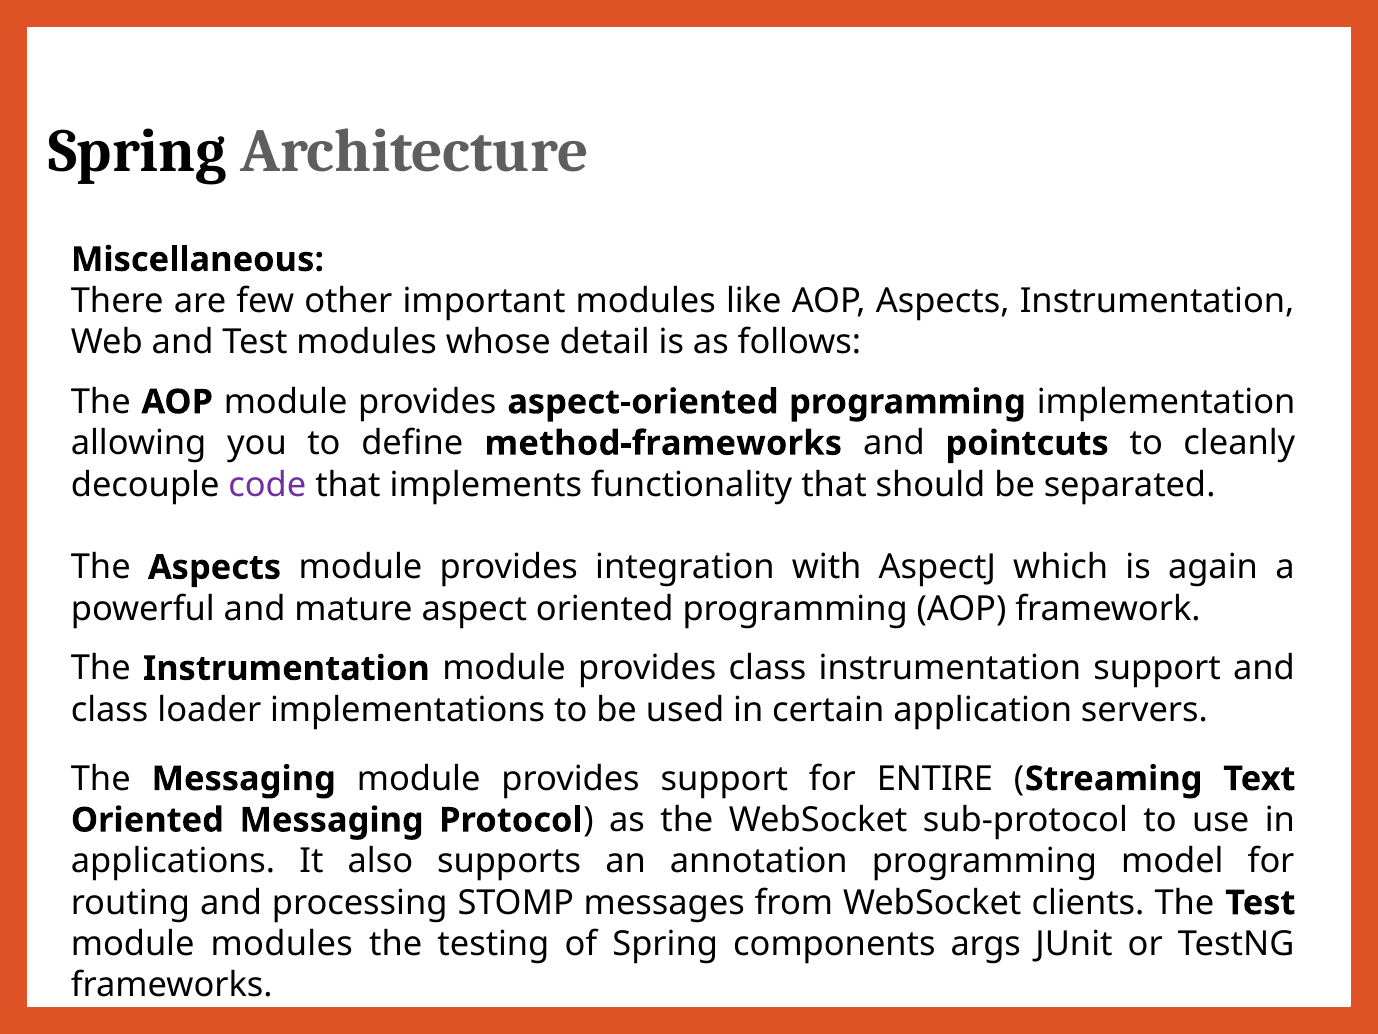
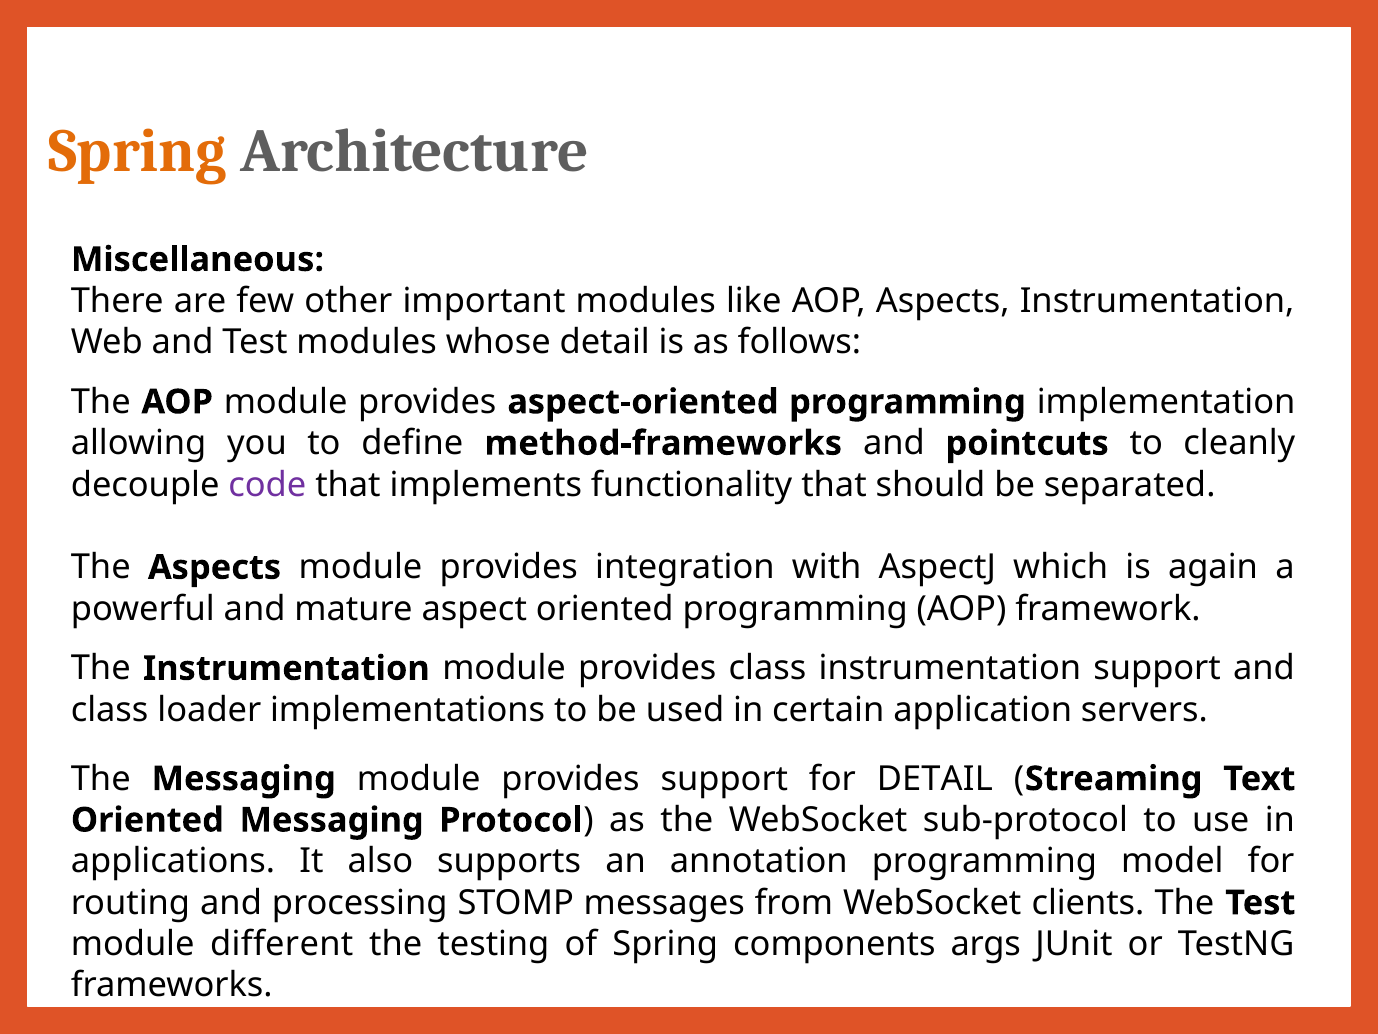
Spring at (137, 151) colour: black -> orange
for ENTIRE: ENTIRE -> DETAIL
module modules: modules -> different
